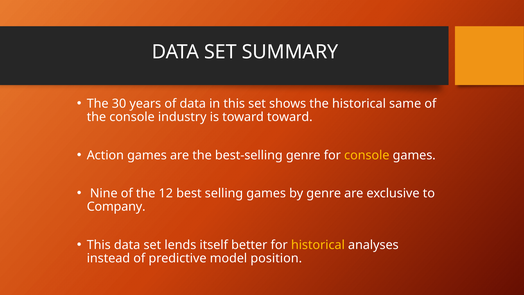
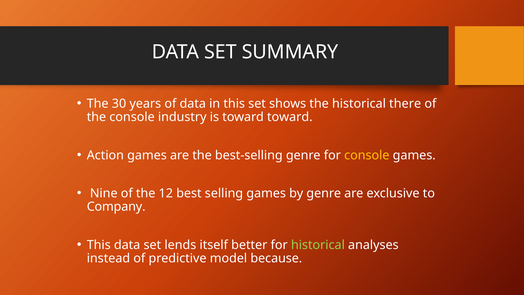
same: same -> there
historical at (318, 245) colour: yellow -> light green
position: position -> because
